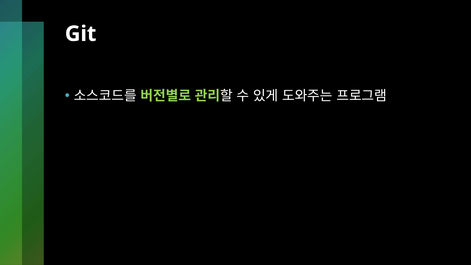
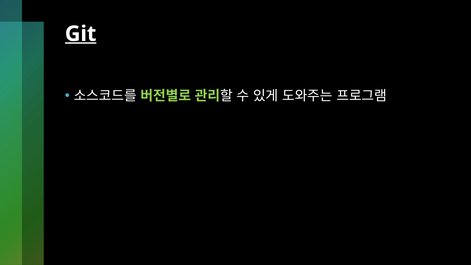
Git underline: none -> present
